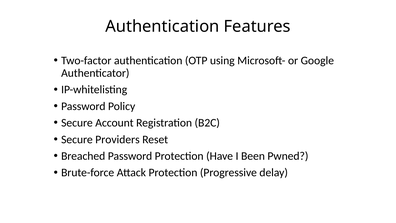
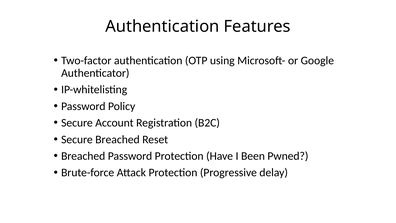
Secure Providers: Providers -> Breached
